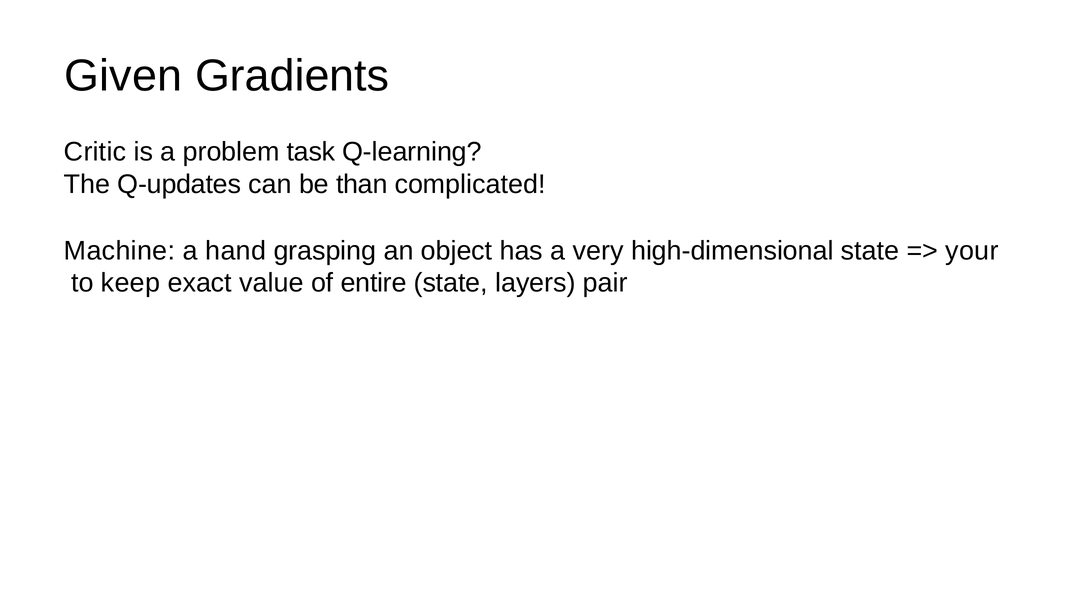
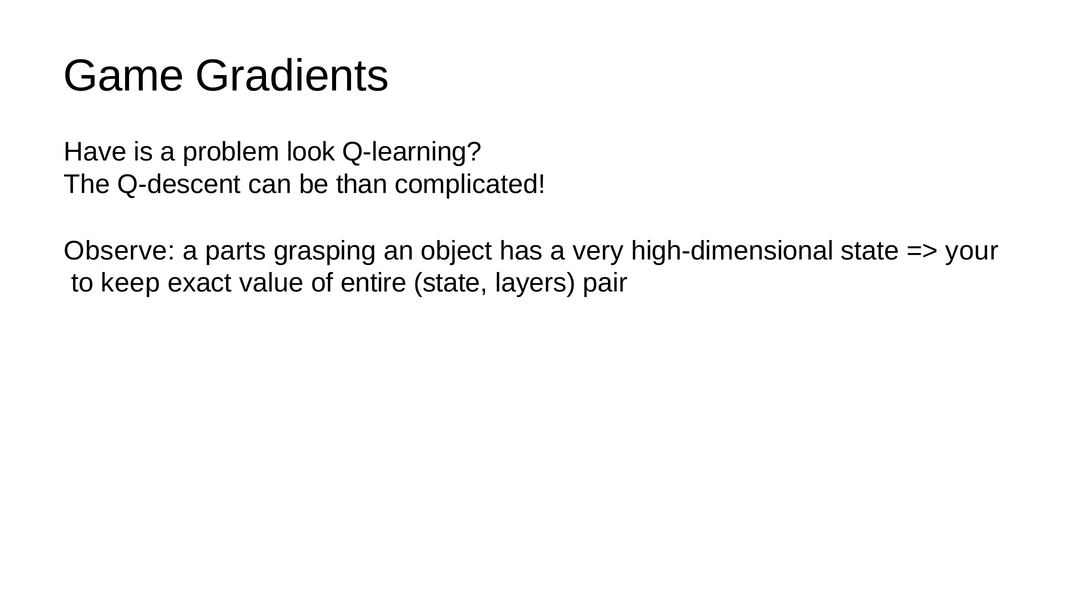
Given: Given -> Game
Critic: Critic -> Have
task: task -> look
Q-updates: Q-updates -> Q-descent
Machine: Machine -> Observe
hand: hand -> parts
